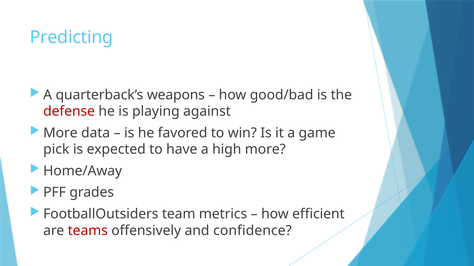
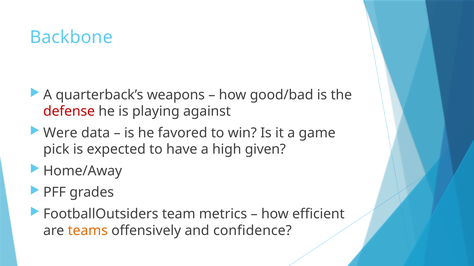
Predicting: Predicting -> Backbone
More at (60, 133): More -> Were
high more: more -> given
teams colour: red -> orange
